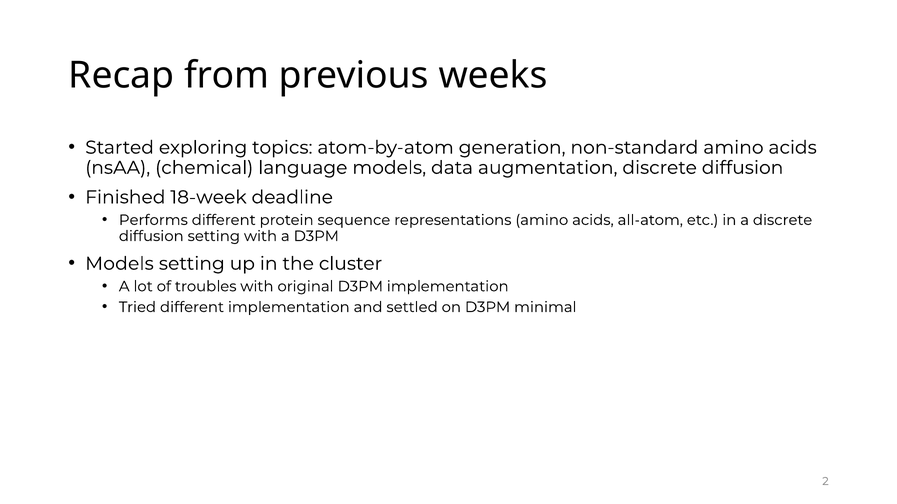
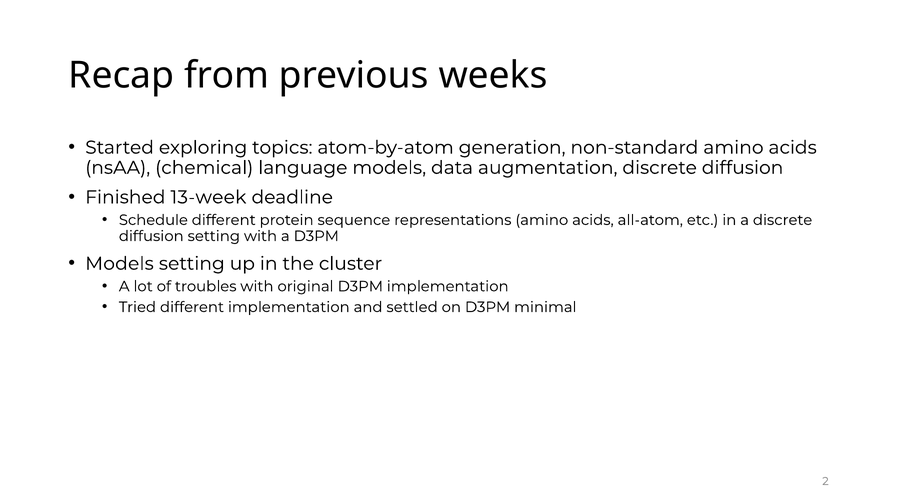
18-week: 18-week -> 13-week
Performs: Performs -> Schedule
